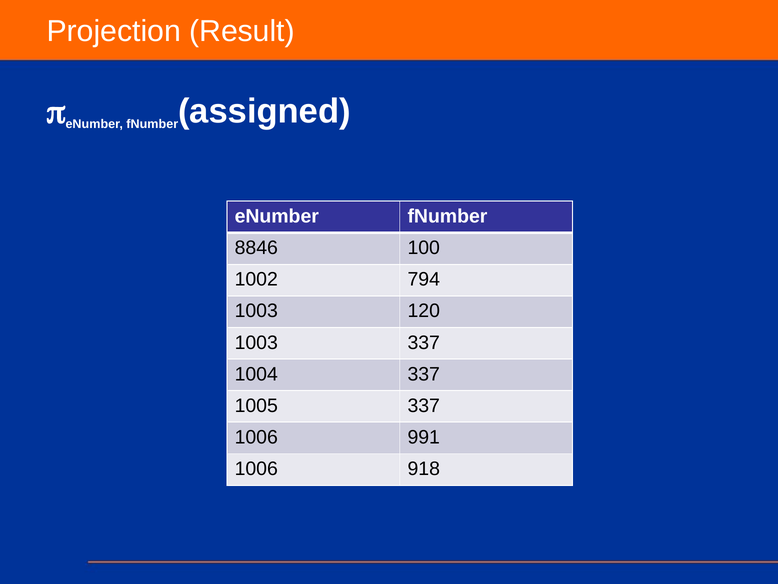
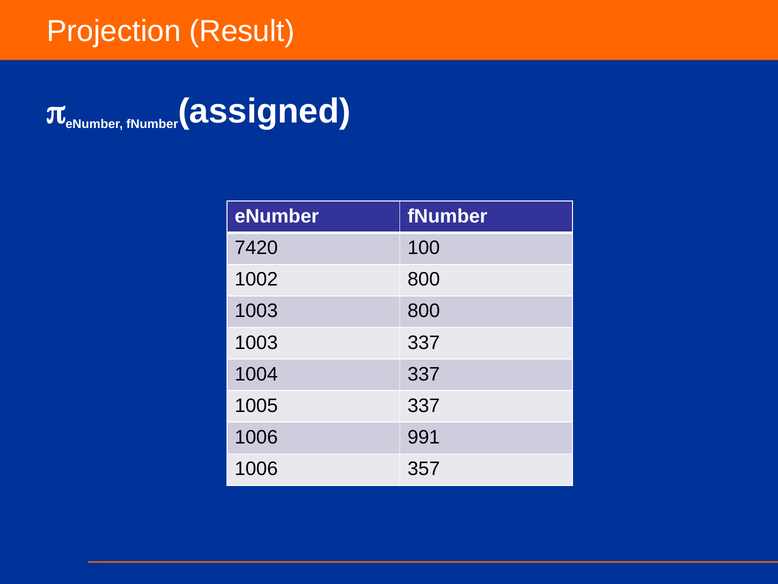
8846: 8846 -> 7420
1002 794: 794 -> 800
1003 120: 120 -> 800
918: 918 -> 357
